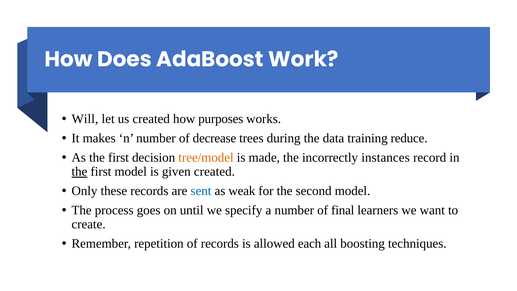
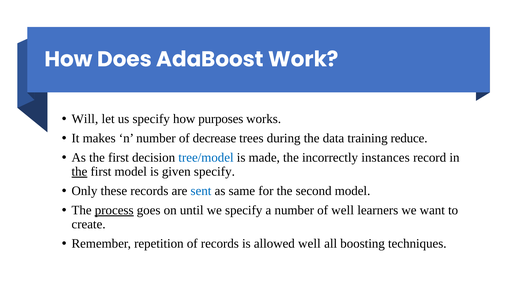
us created: created -> specify
tree/model colour: orange -> blue
given created: created -> specify
weak: weak -> same
process underline: none -> present
of final: final -> well
allowed each: each -> well
